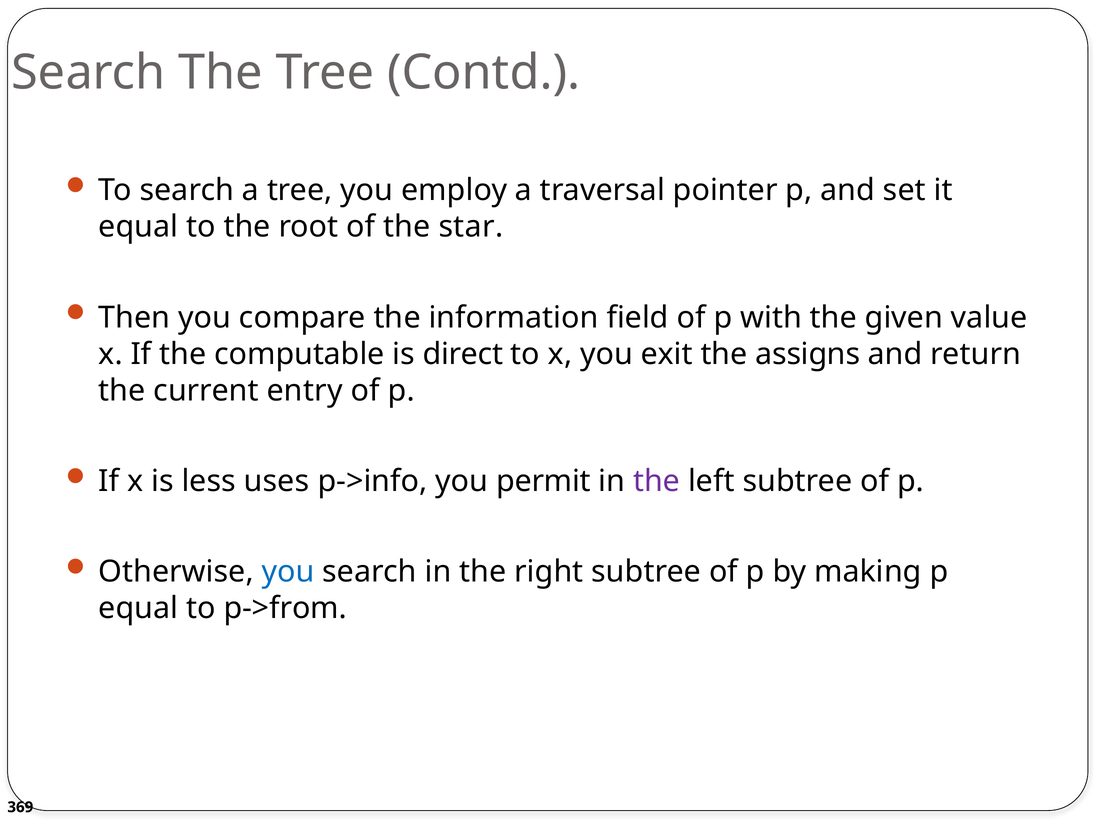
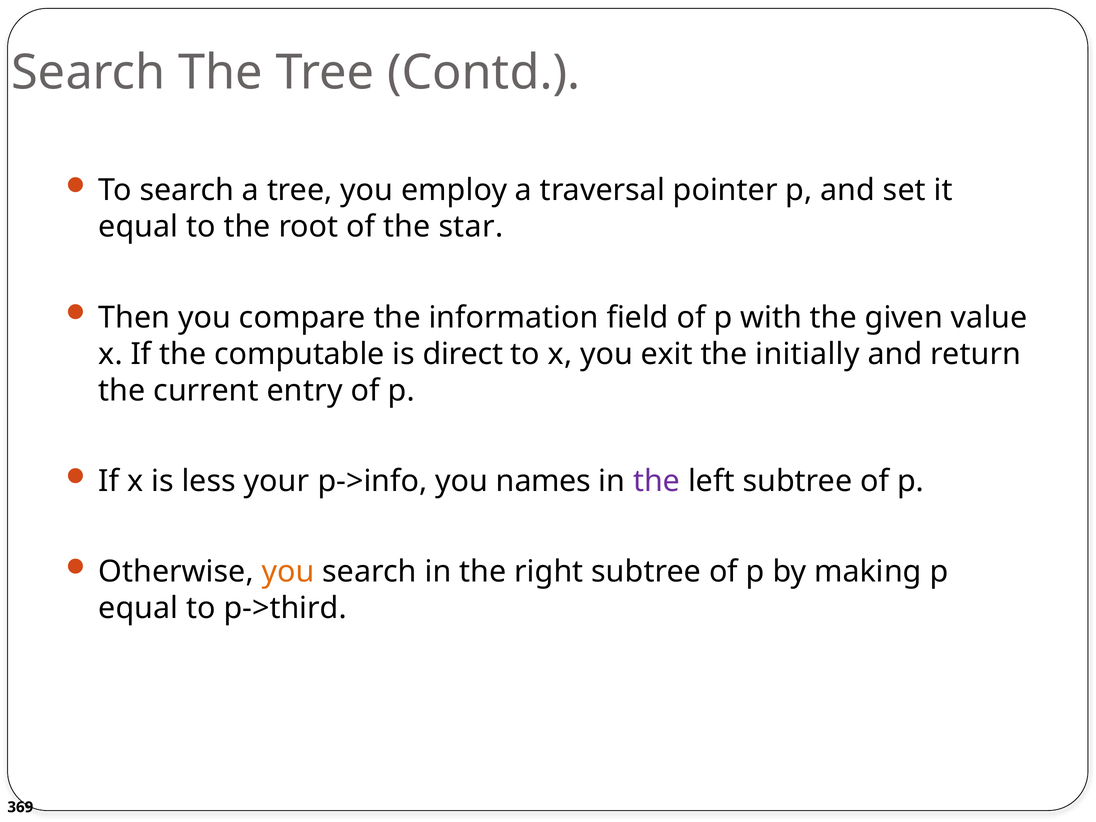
assigns: assigns -> initially
uses: uses -> your
permit: permit -> names
you at (288, 572) colour: blue -> orange
p->from: p->from -> p->third
